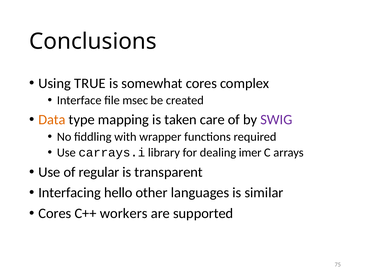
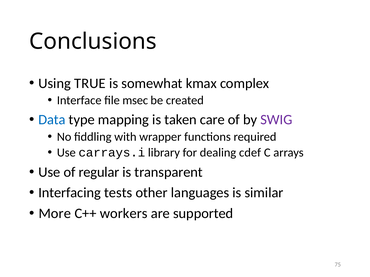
somewhat cores: cores -> kmax
Data colour: orange -> blue
imer: imer -> cdef
hello: hello -> tests
Cores at (55, 214): Cores -> More
